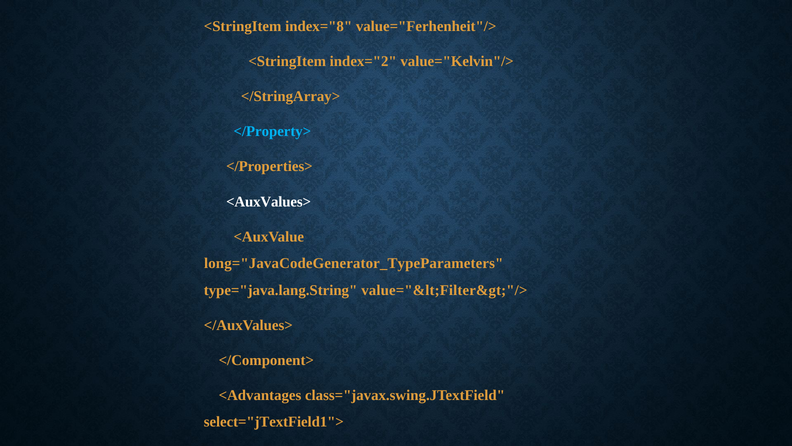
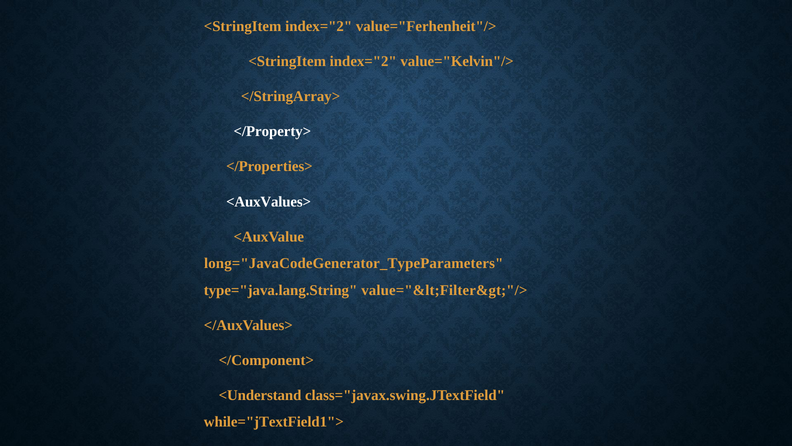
index="8 at (319, 26): index="8 -> index="2
</Property> colour: light blue -> white
<Advantages: <Advantages -> <Understand
select="jTextField1">: select="jTextField1"> -> while="jTextField1">
